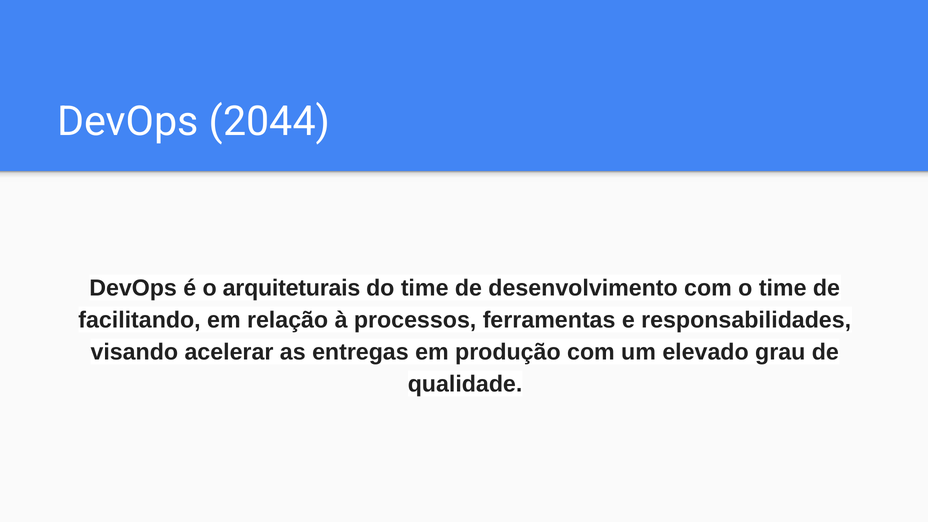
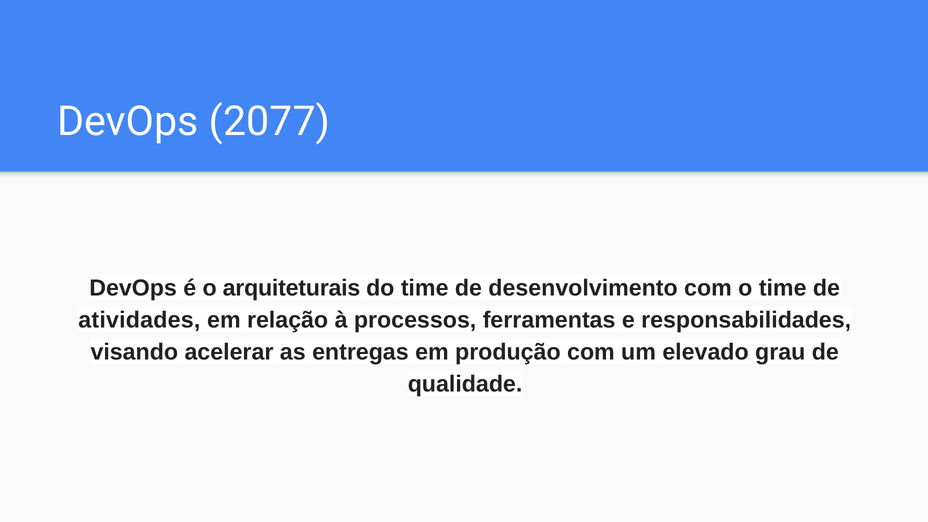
2044: 2044 -> 2077
facilitando: facilitando -> atividades
